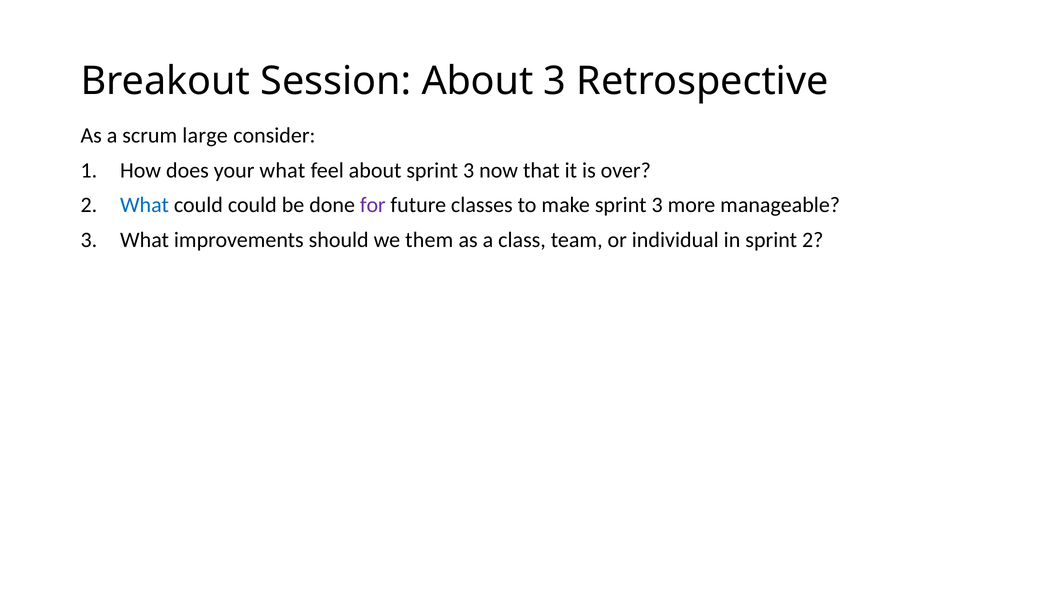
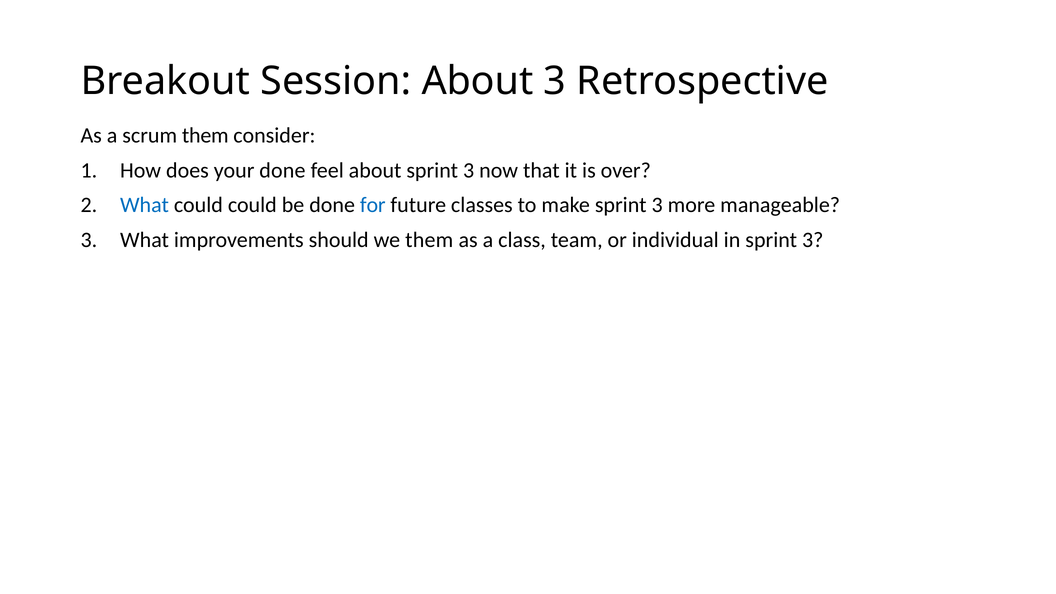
scrum large: large -> them
your what: what -> done
for colour: purple -> blue
in sprint 2: 2 -> 3
